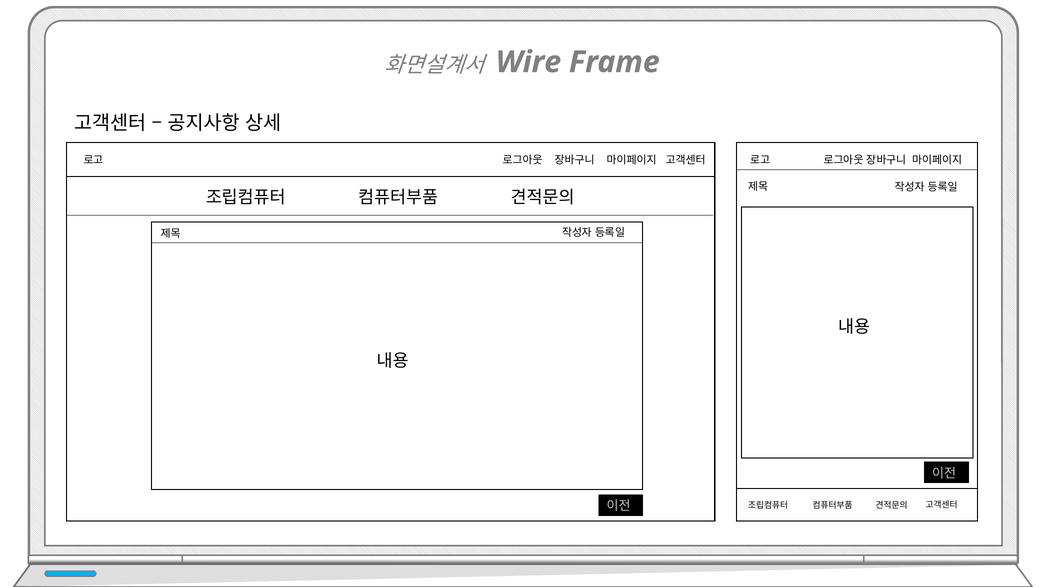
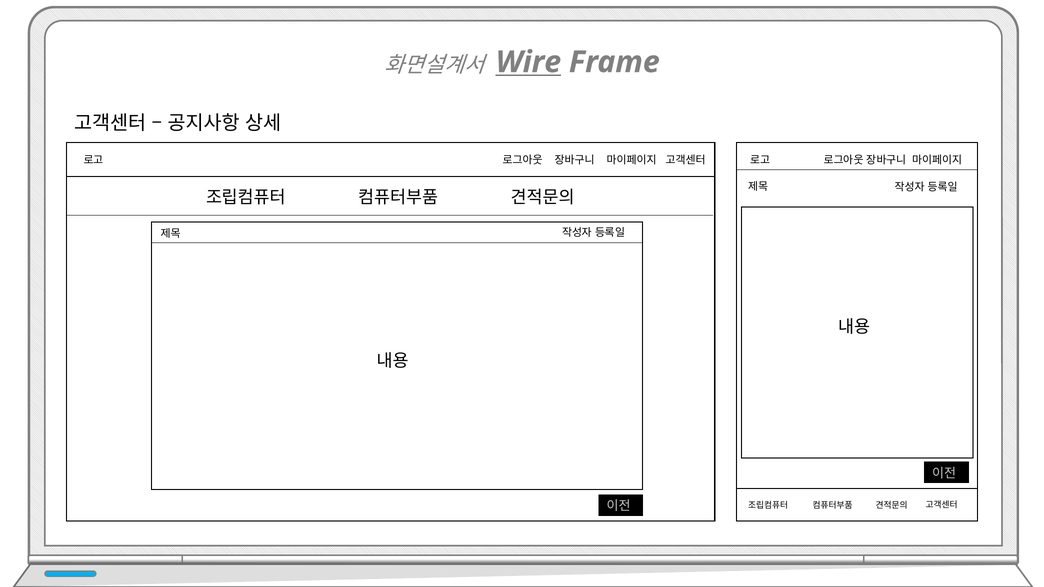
Wire underline: none -> present
